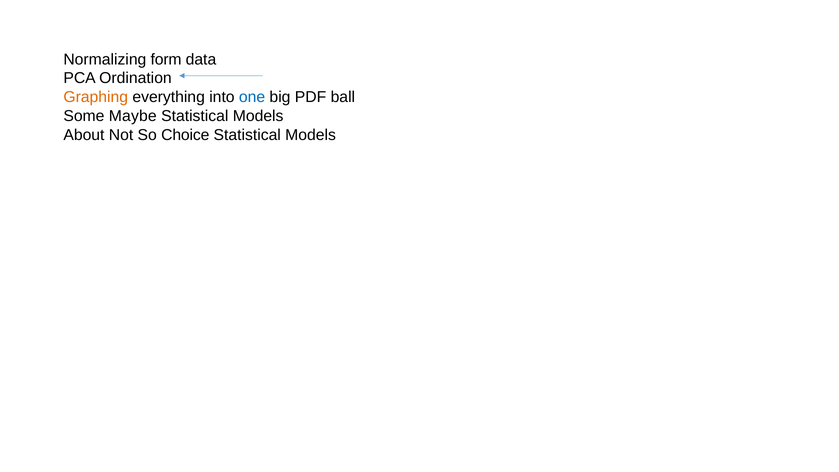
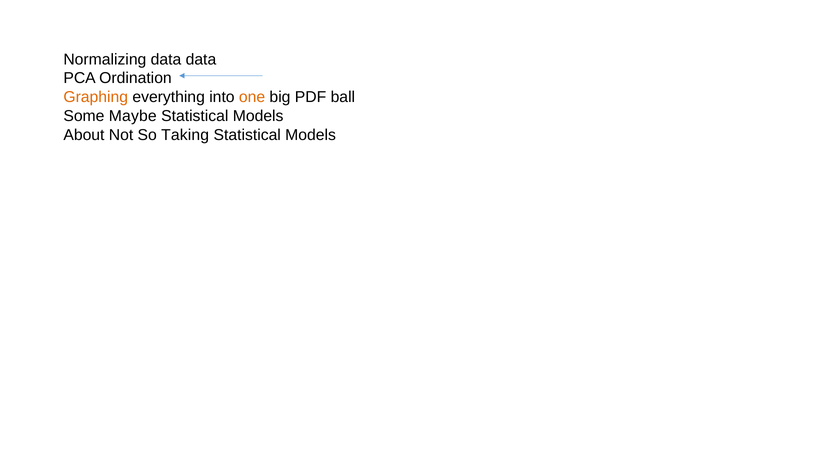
Normalizing form: form -> data
one colour: blue -> orange
Choice: Choice -> Taking
